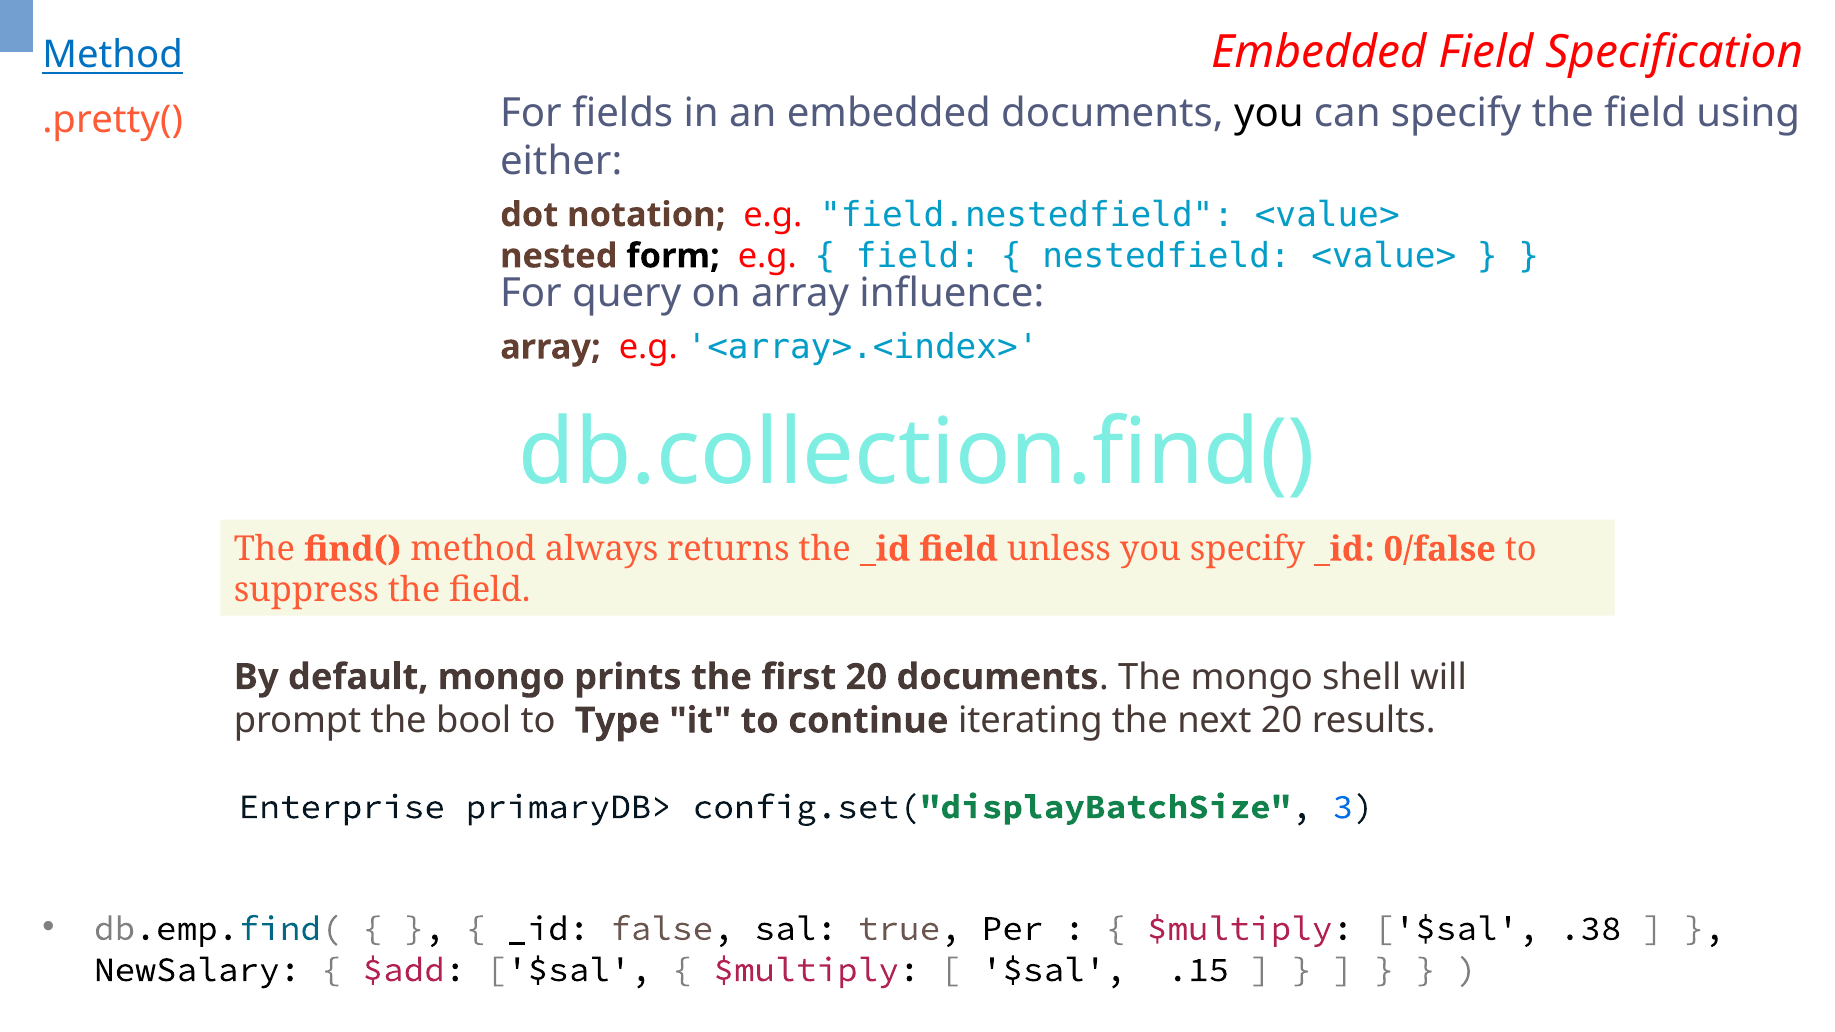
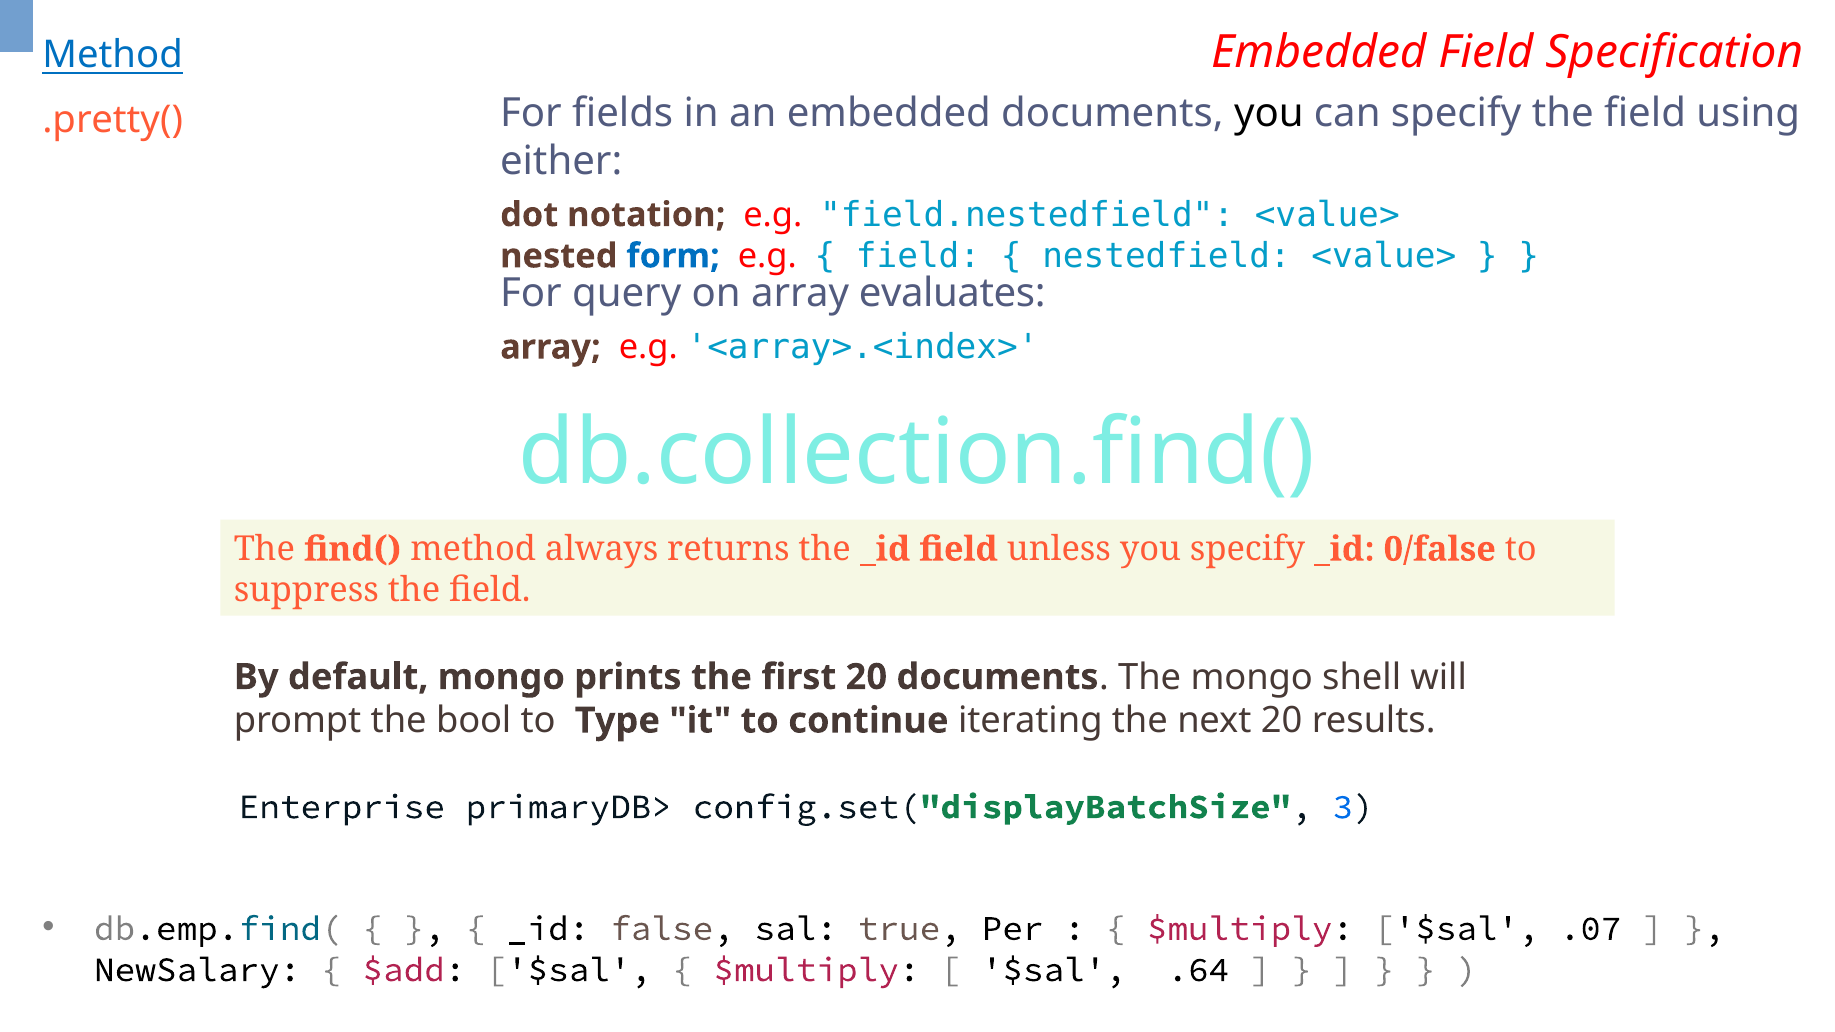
form colour: black -> blue
influence: influence -> evaluates
.38: .38 -> .07
.15: .15 -> .64
